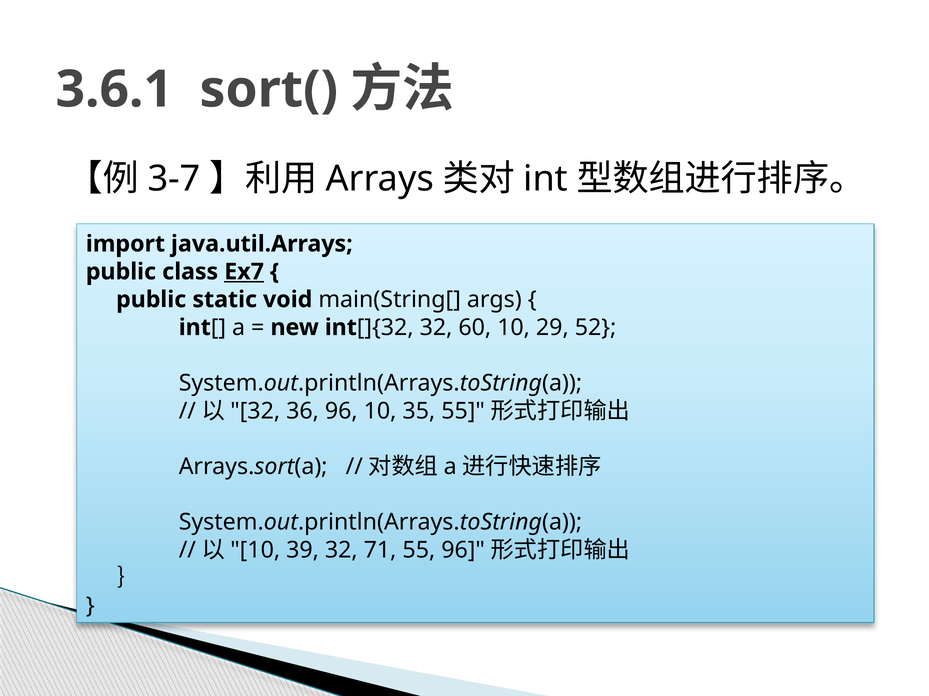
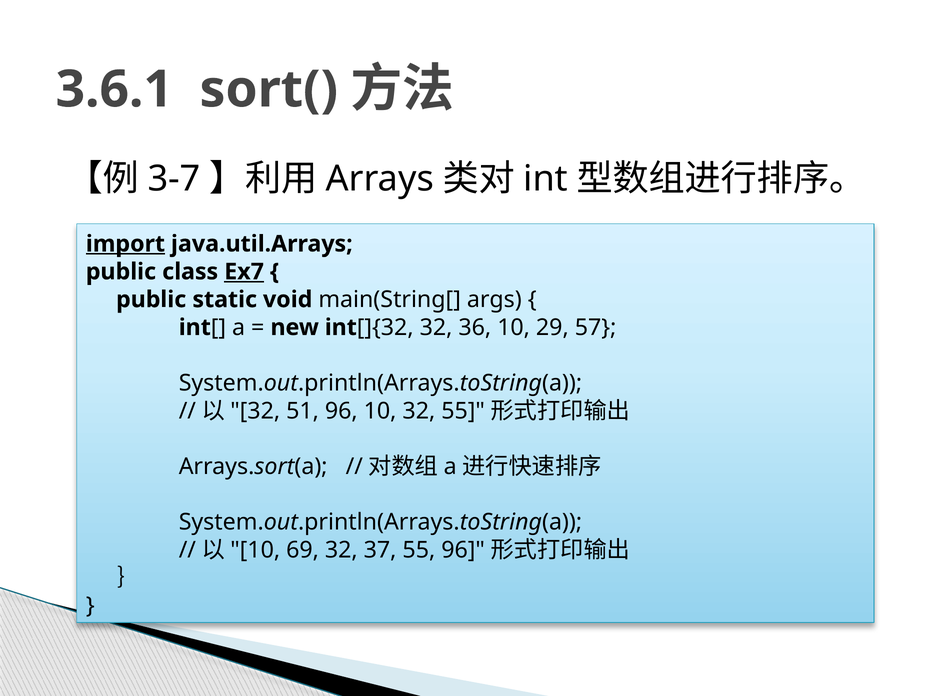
import underline: none -> present
60: 60 -> 36
52: 52 -> 57
36: 36 -> 51
10 35: 35 -> 32
39: 39 -> 69
71: 71 -> 37
